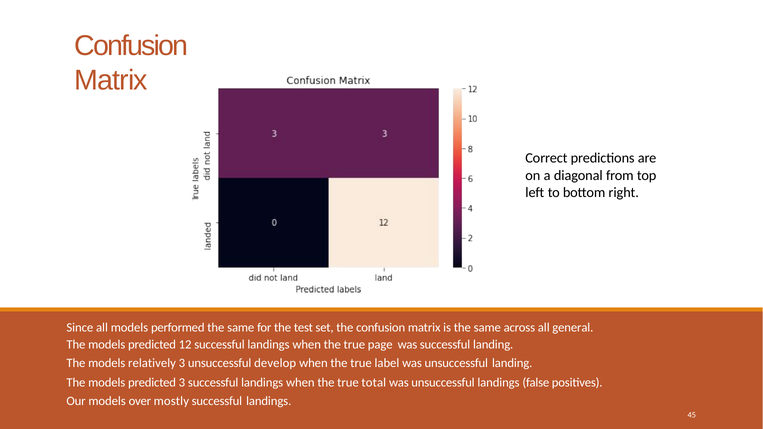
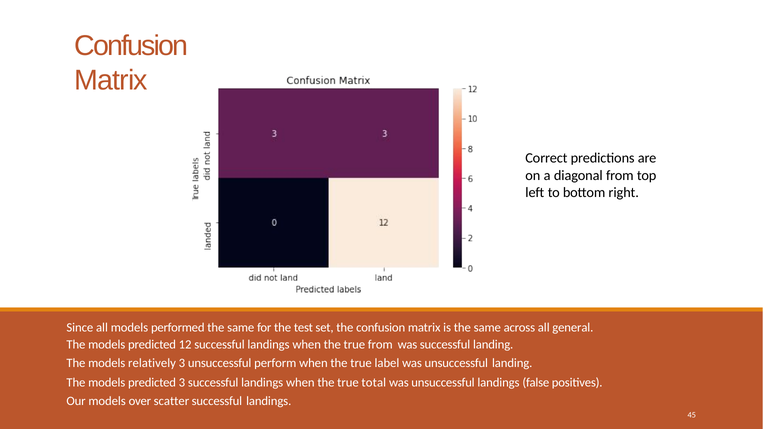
true page: page -> from
develop: develop -> perform
mostly: mostly -> scatter
